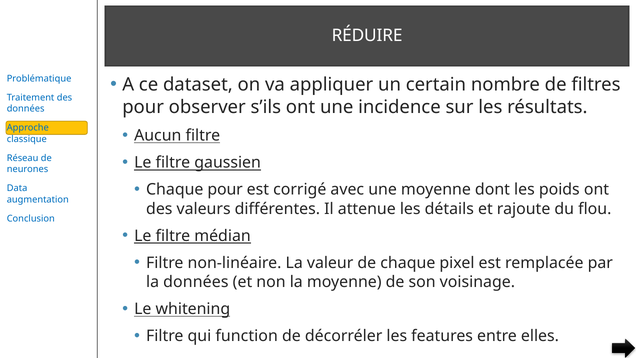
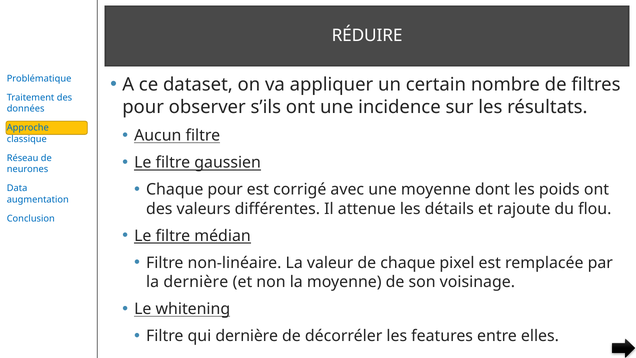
la données: données -> dernière
qui function: function -> dernière
